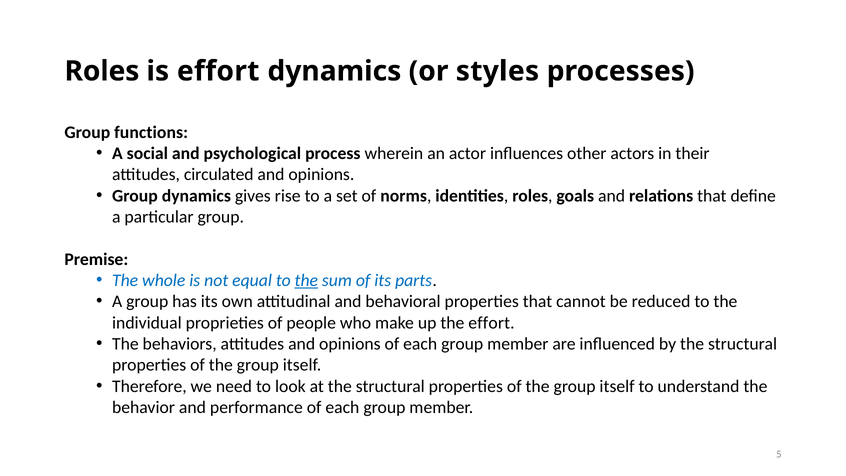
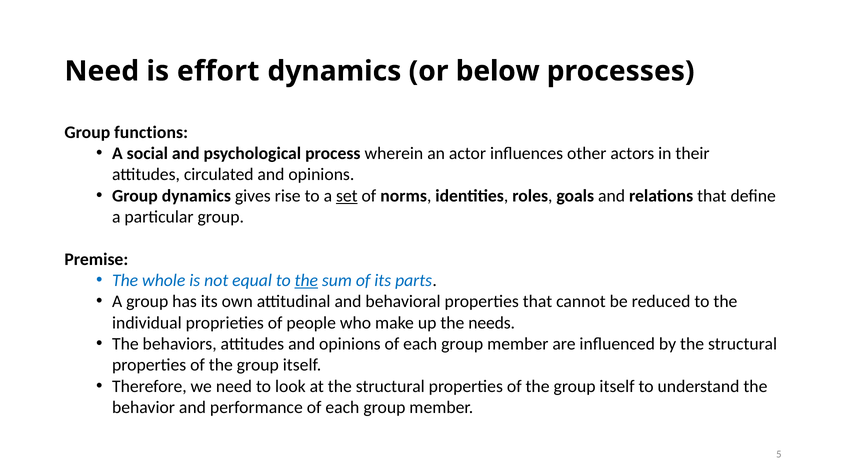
Roles at (102, 71): Roles -> Need
styles: styles -> below
set underline: none -> present
the effort: effort -> needs
